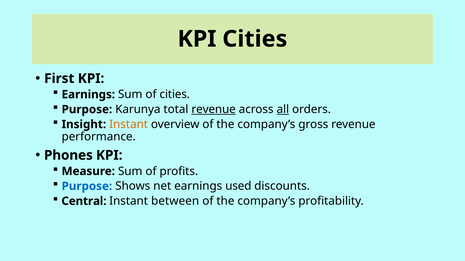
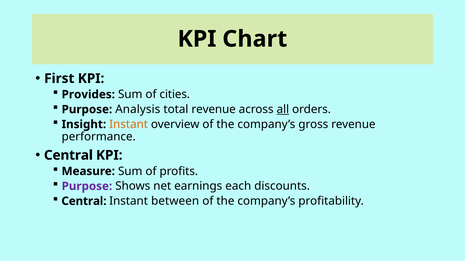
KPI Cities: Cities -> Chart
Earnings at (88, 95): Earnings -> Provides
Karunya: Karunya -> Analysis
revenue at (214, 110) underline: present -> none
Phones at (68, 156): Phones -> Central
Purpose at (87, 187) colour: blue -> purple
used: used -> each
